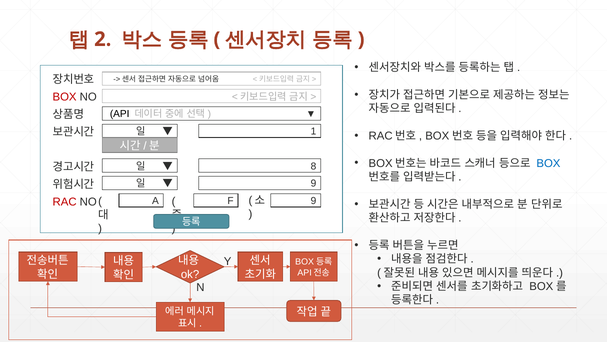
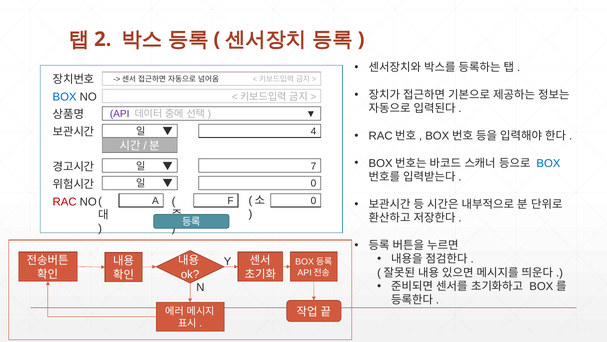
BOX at (65, 97) colour: red -> blue
API colour: black -> purple
1: 1 -> 4
8: 8 -> 7
9 at (313, 183): 9 -> 0
A 9: 9 -> 0
